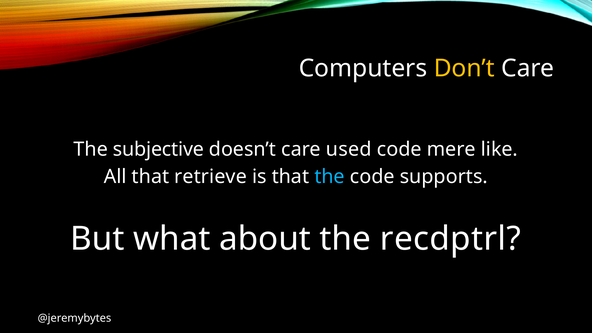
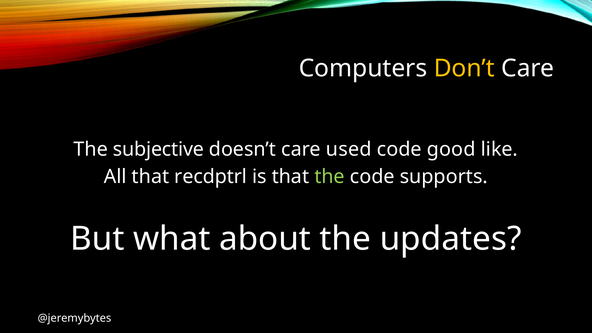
mere: mere -> good
retrieve: retrieve -> recdptrl
the at (330, 177) colour: light blue -> light green
recdptrl: recdptrl -> updates
